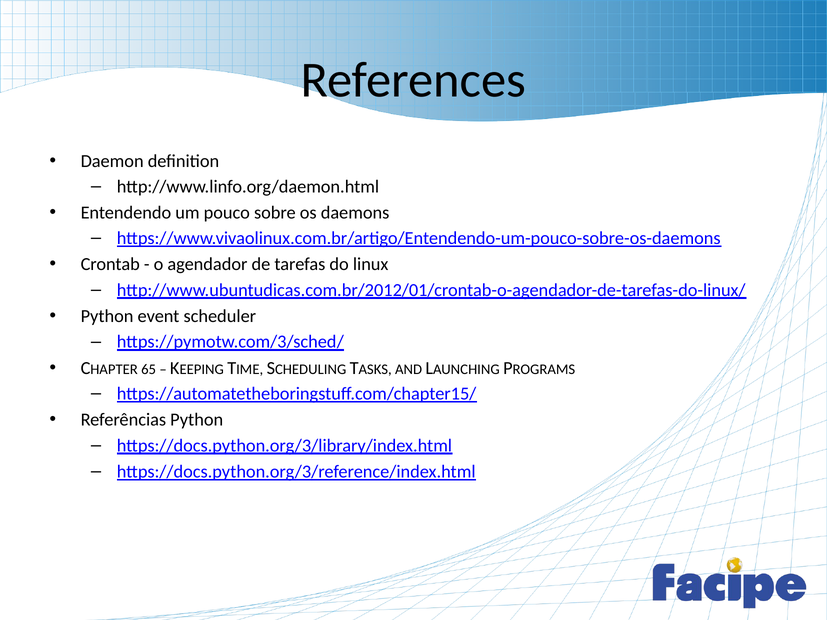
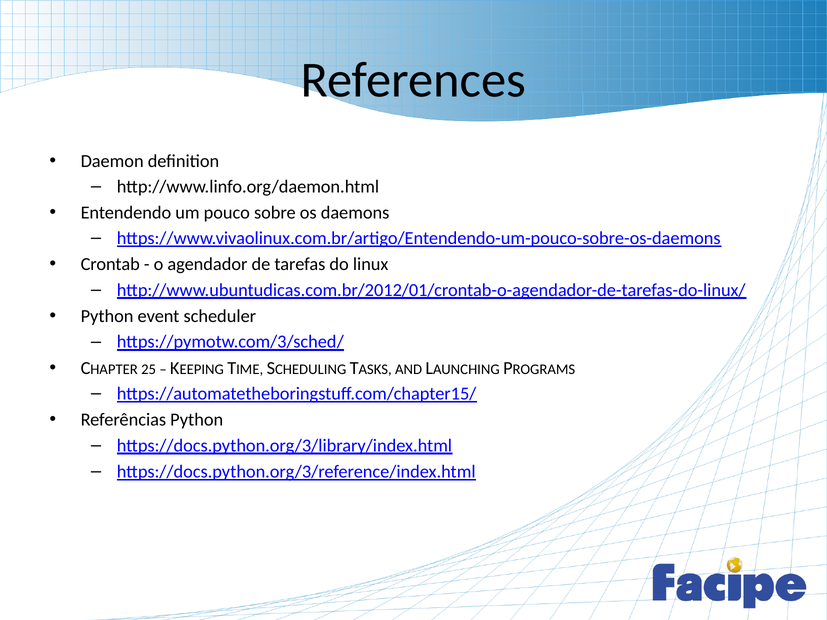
65: 65 -> 25
